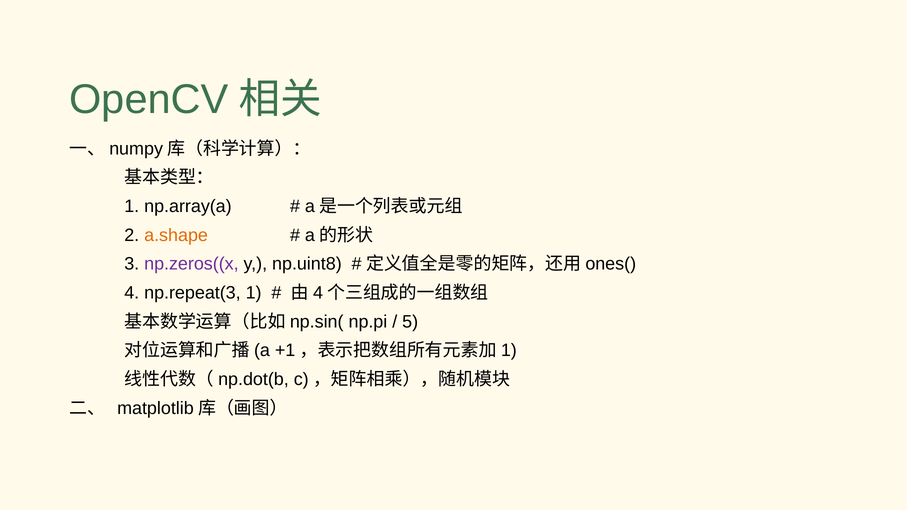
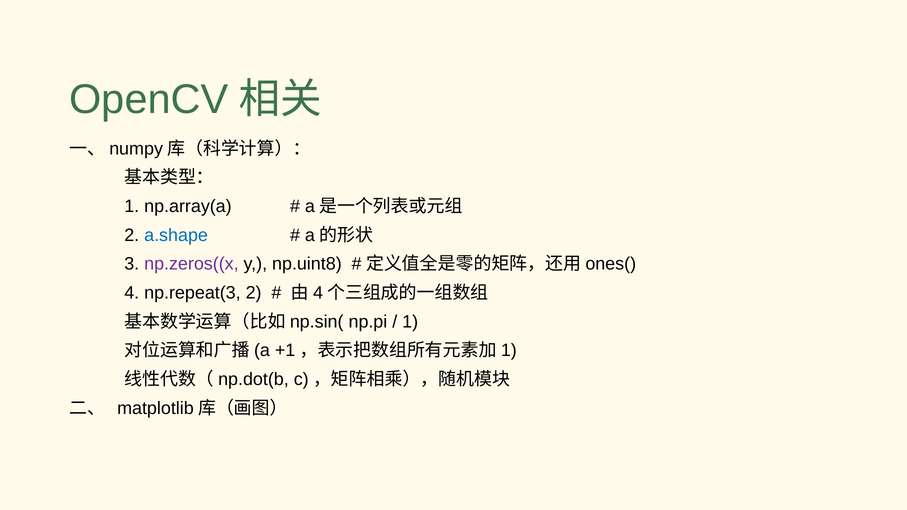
a.shape colour: orange -> blue
np.repeat(3 1: 1 -> 2
5 at (410, 322): 5 -> 1
